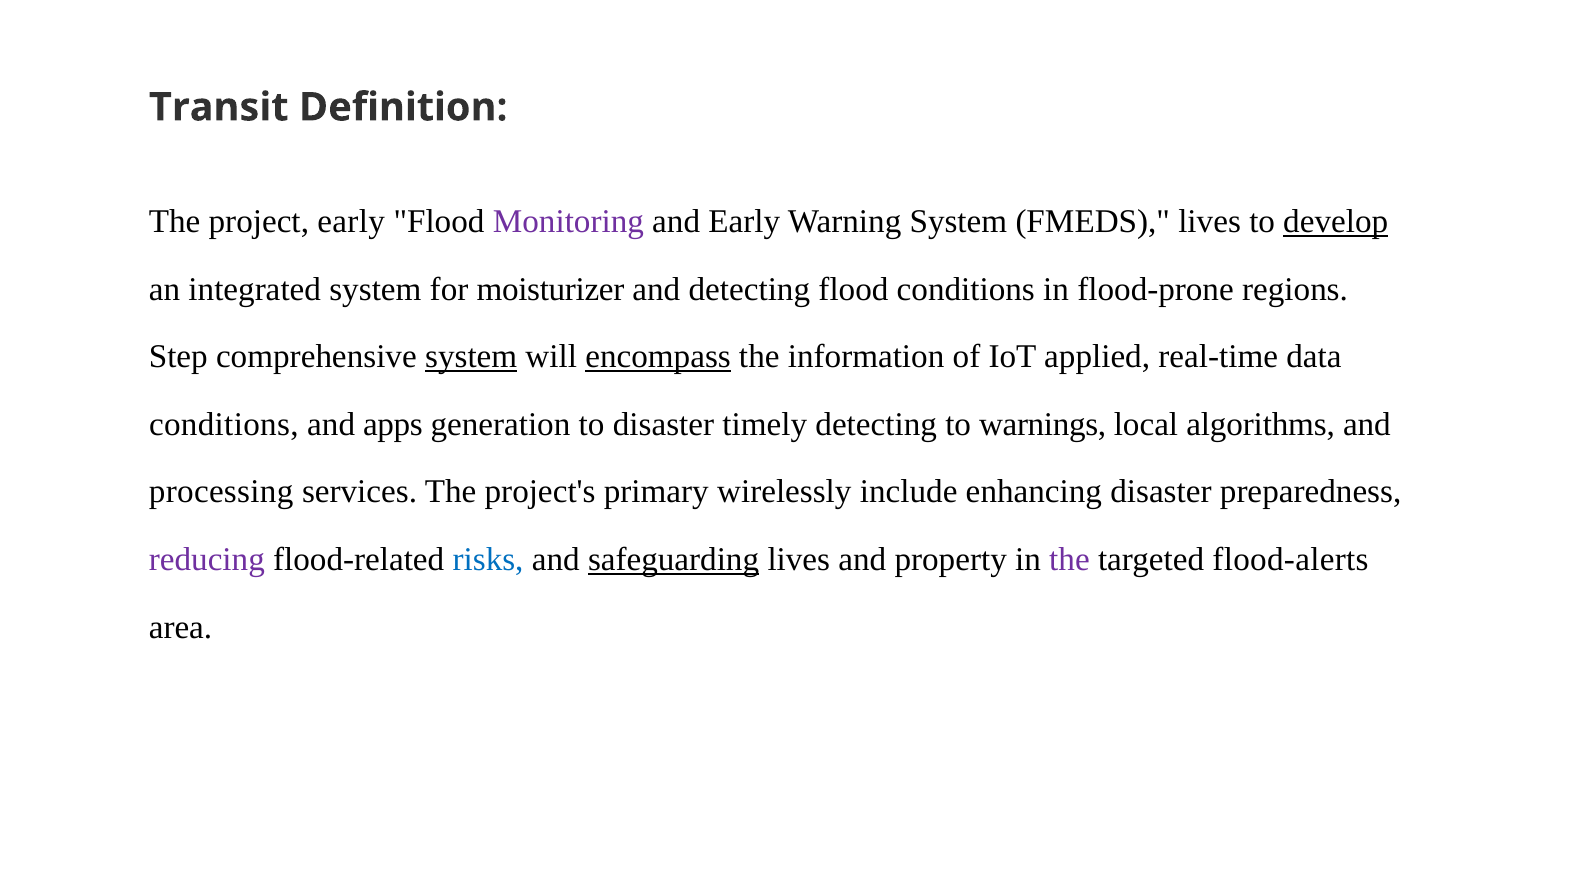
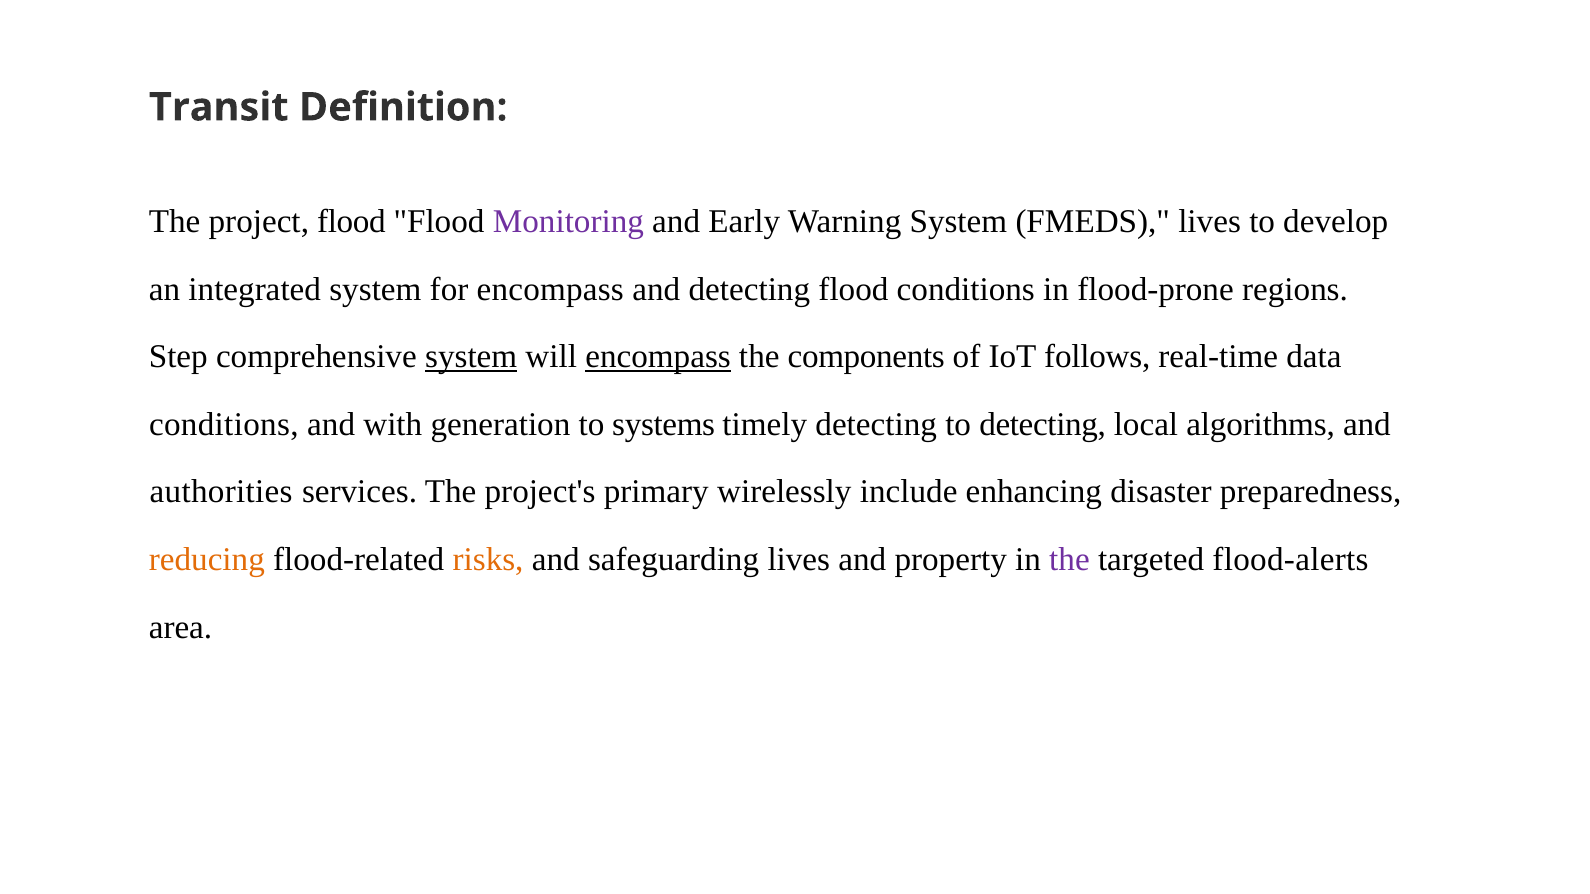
project early: early -> flood
develop underline: present -> none
for moisturizer: moisturizer -> encompass
information: information -> components
applied: applied -> follows
apps: apps -> with
to disaster: disaster -> systems
to warnings: warnings -> detecting
processing: processing -> authorities
reducing colour: purple -> orange
risks colour: blue -> orange
safeguarding underline: present -> none
